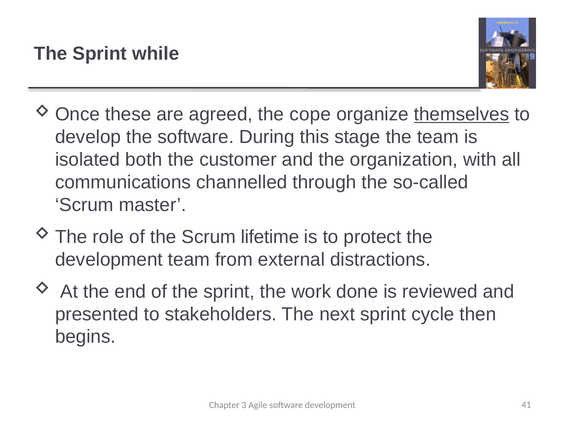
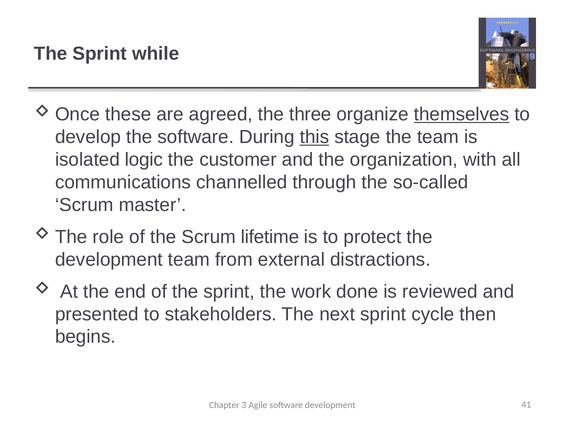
cope: cope -> three
this underline: none -> present
both: both -> logic
